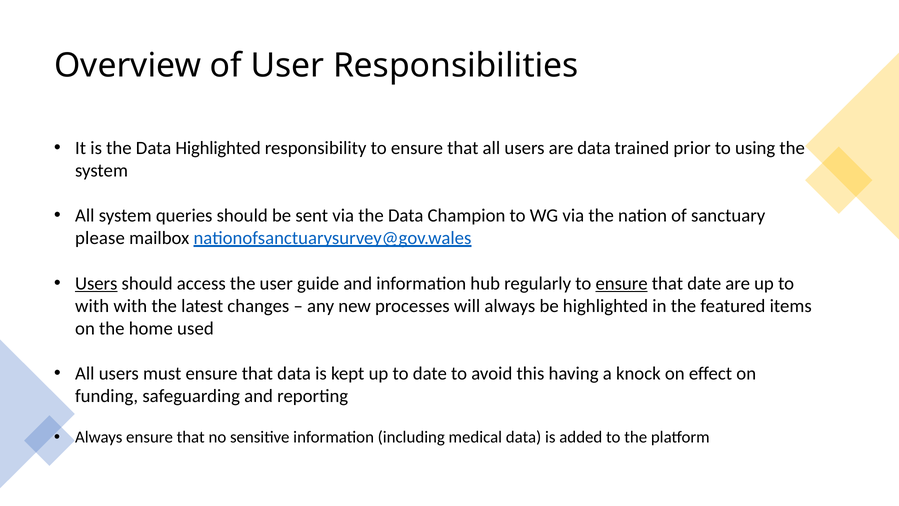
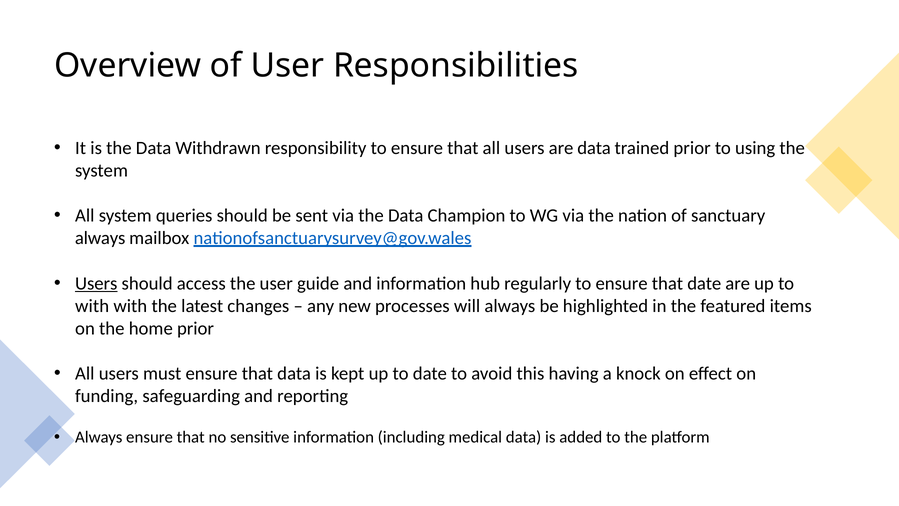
Data Highlighted: Highlighted -> Withdrawn
please at (100, 238): please -> always
ensure at (622, 283) underline: present -> none
home used: used -> prior
